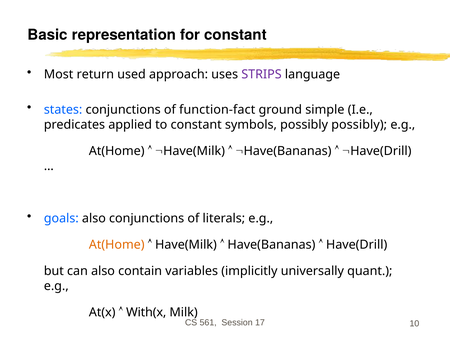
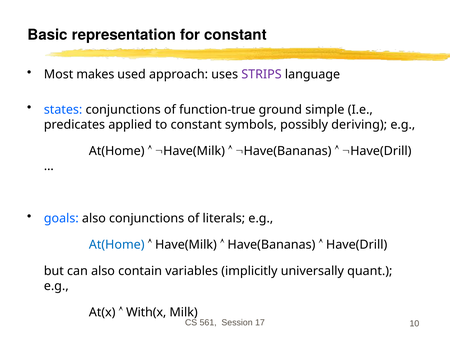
return: return -> makes
function-fact: function-fact -> function-true
possibly possibly: possibly -> deriving
At(Home at (117, 244) colour: orange -> blue
